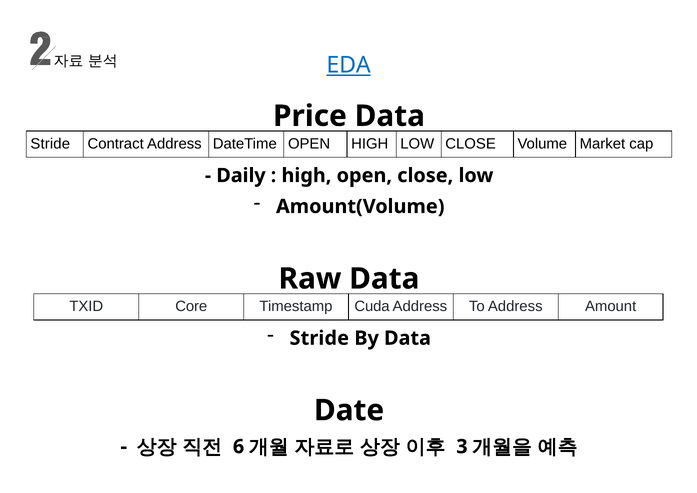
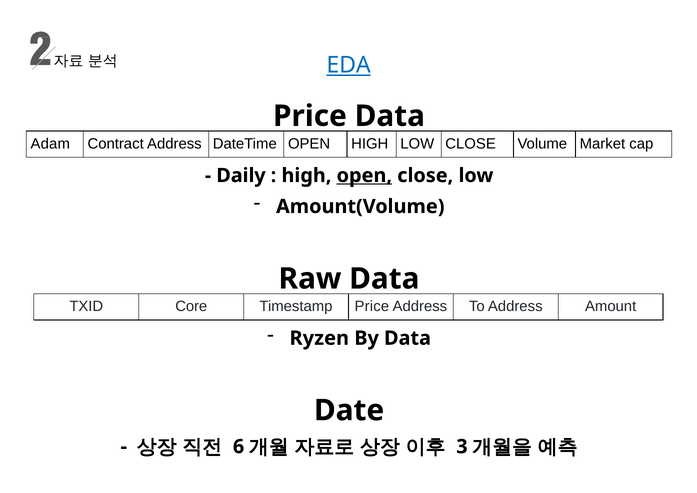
Stride at (50, 144): Stride -> Adam
open at (364, 176) underline: none -> present
Timestamp Cuda: Cuda -> Price
Stride at (319, 338): Stride -> Ryzen
